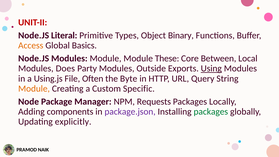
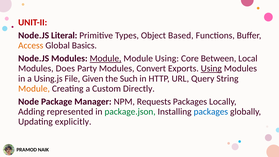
Binary: Binary -> Based
Module at (106, 58) underline: none -> present
Module These: These -> Using
Outside: Outside -> Convert
Often: Often -> Given
Byte: Byte -> Such
Specific: Specific -> Directly
components: components -> represented
package.json colour: purple -> green
packages at (211, 112) colour: green -> blue
